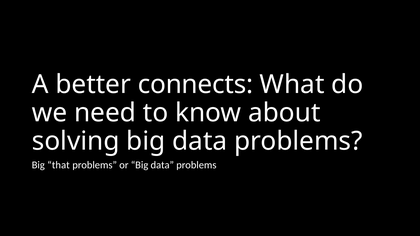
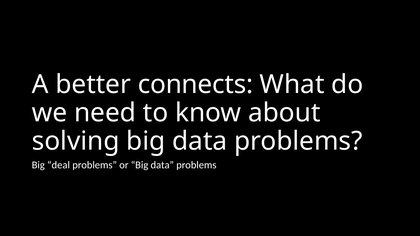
that: that -> deal
